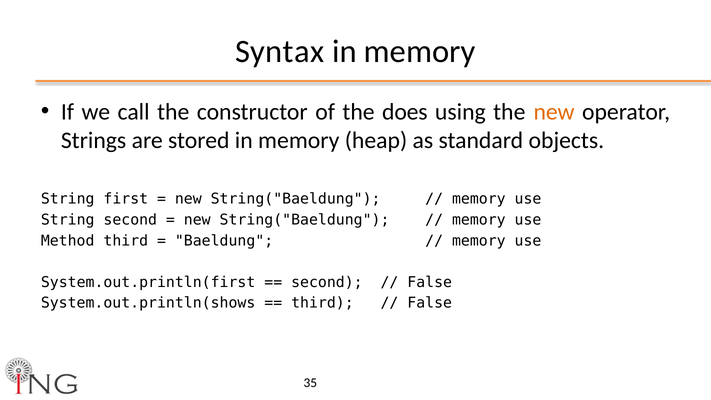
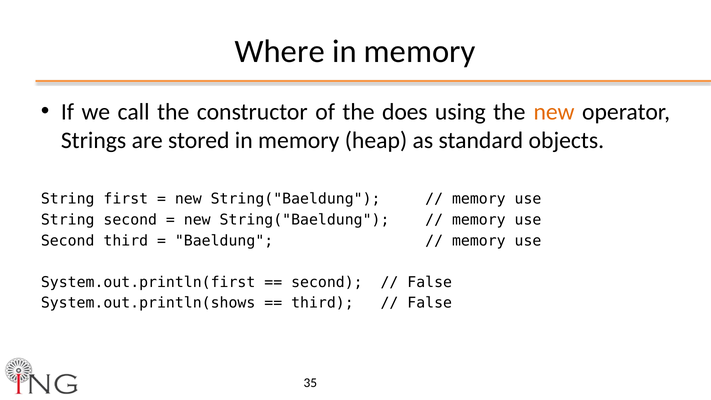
Syntax: Syntax -> Where
Method at (68, 241): Method -> Second
